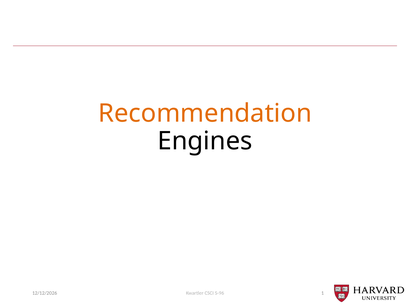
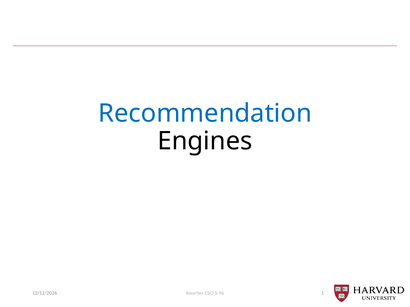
Recommendation colour: orange -> blue
